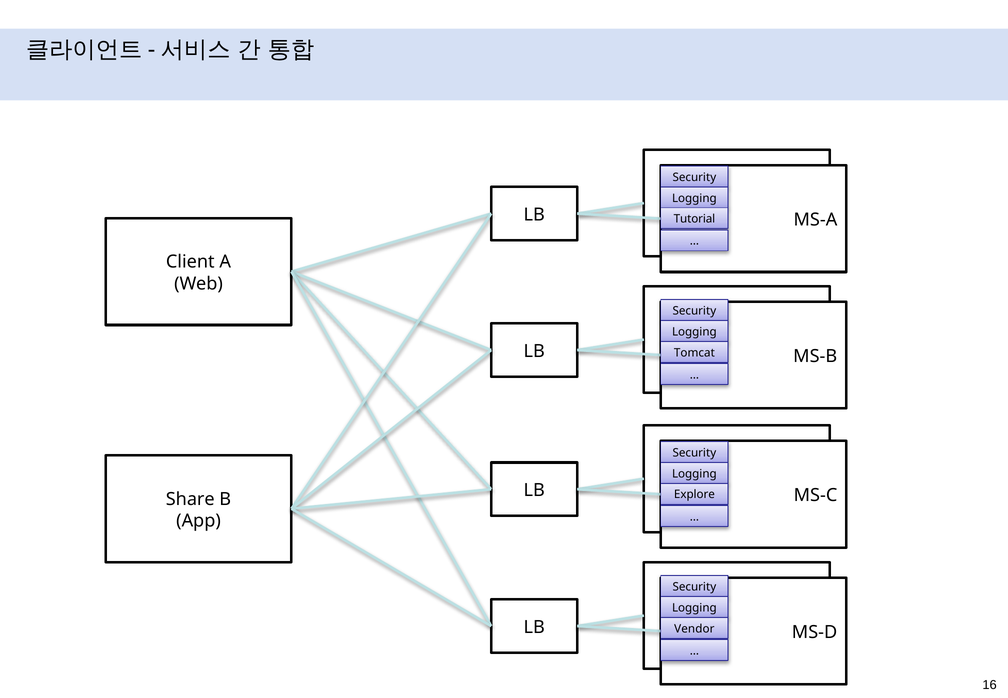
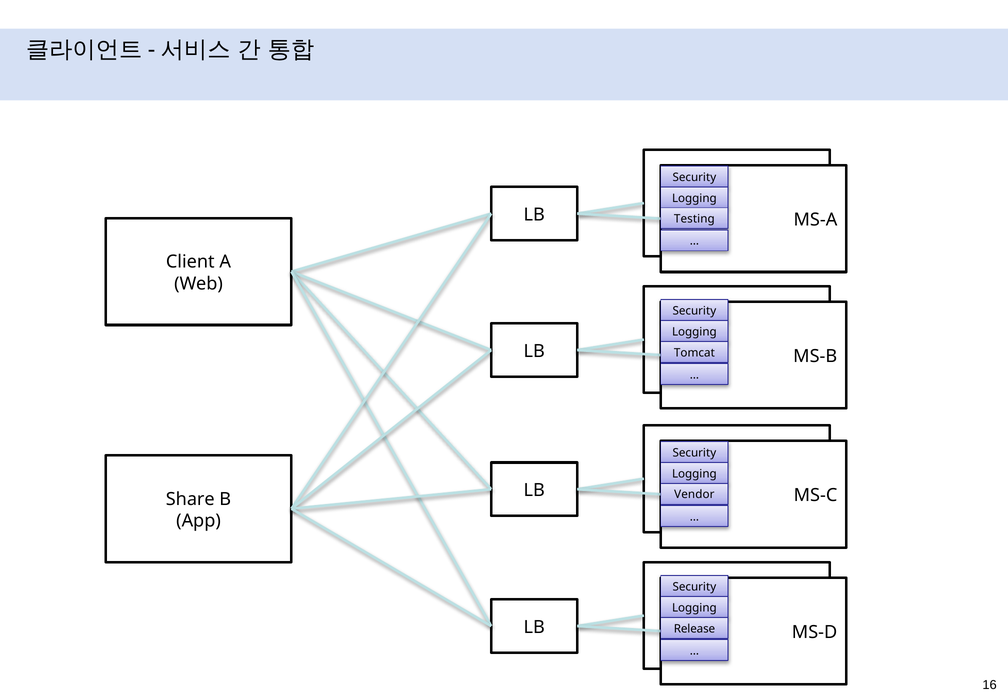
Tutorial: Tutorial -> Testing
Explore: Explore -> Vendor
Vendor: Vendor -> Release
